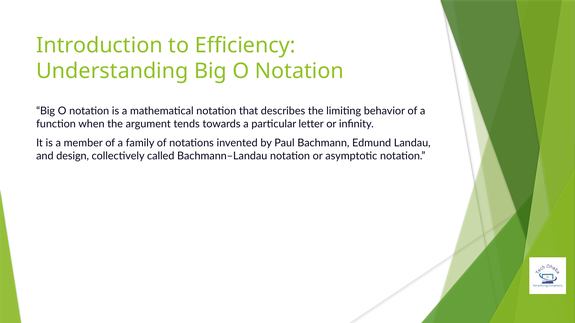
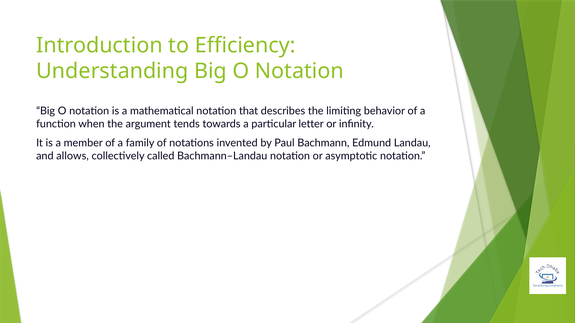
design: design -> allows
